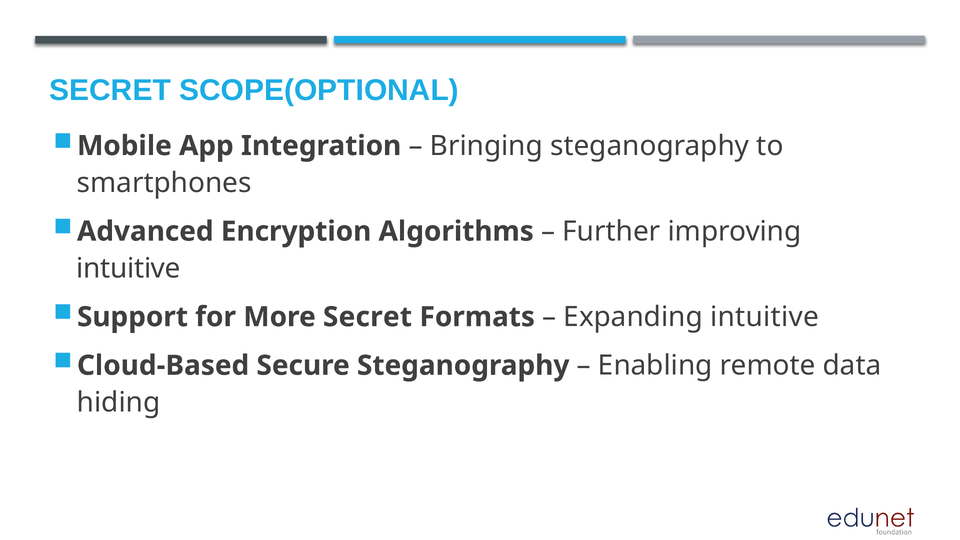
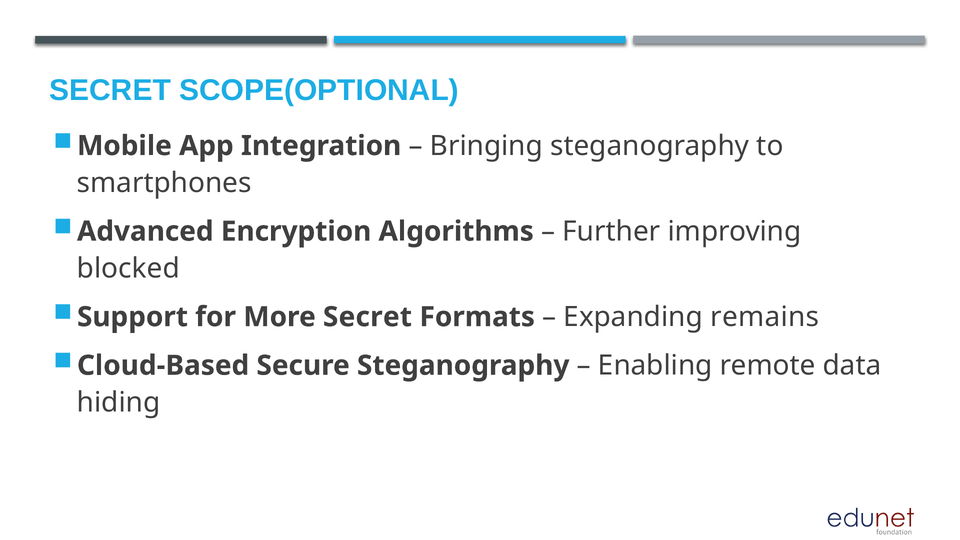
intuitive at (129, 268): intuitive -> blocked
Expanding intuitive: intuitive -> remains
